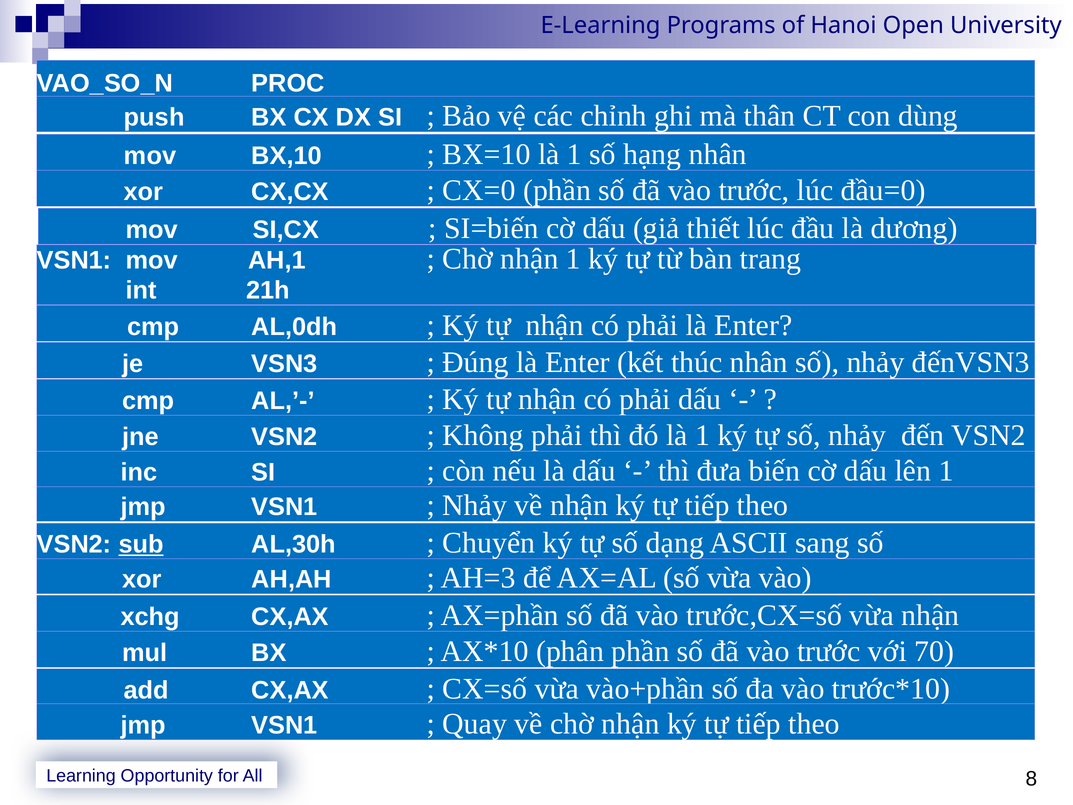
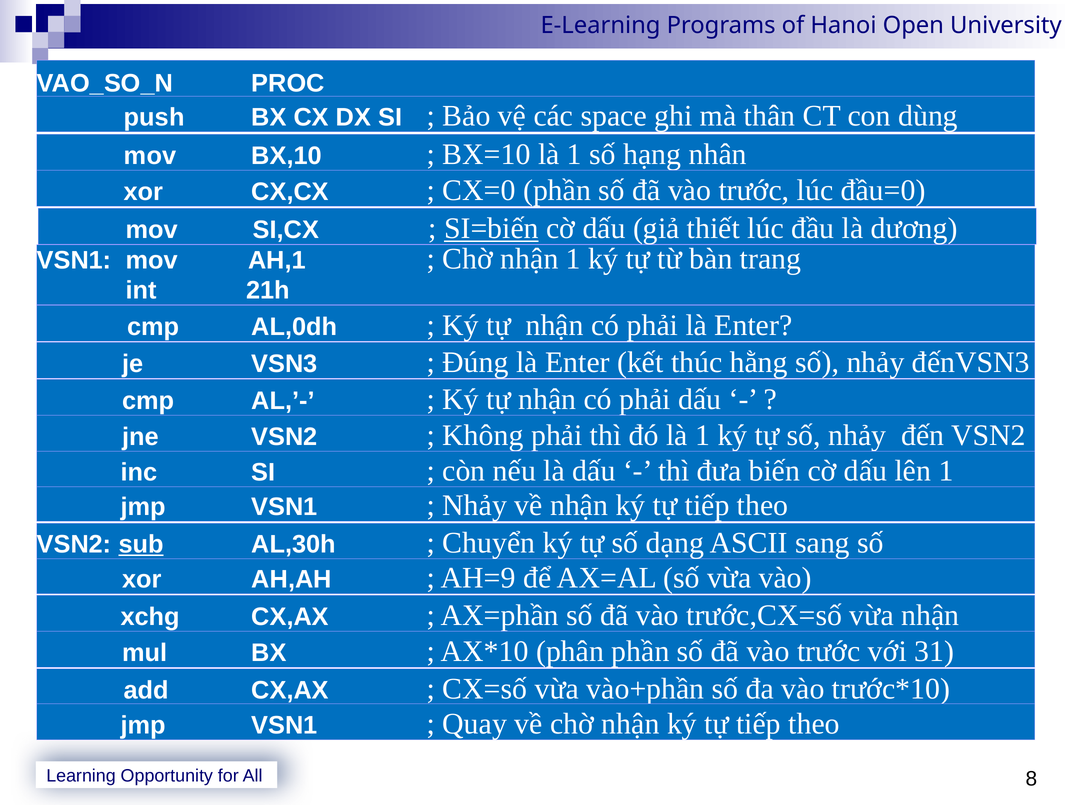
chỉnh: chỉnh -> space
SI=biến underline: none -> present
thúc nhân: nhân -> hằng
AH=3: AH=3 -> AH=9
70: 70 -> 31
